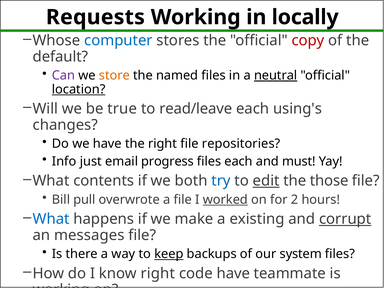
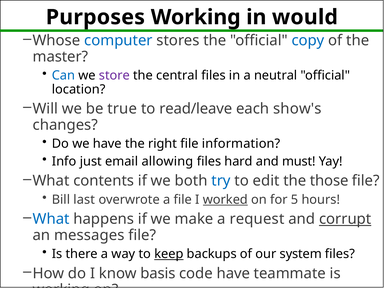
Requests: Requests -> Purposes
locally: locally -> would
copy colour: red -> blue
default: default -> master
Can colour: purple -> blue
store colour: orange -> purple
named: named -> central
neutral underline: present -> none
location underline: present -> none
using's: using's -> show's
repositories: repositories -> information
progress: progress -> allowing
files each: each -> hard
edit underline: present -> none
pull: pull -> last
2: 2 -> 5
existing: existing -> request
know right: right -> basis
